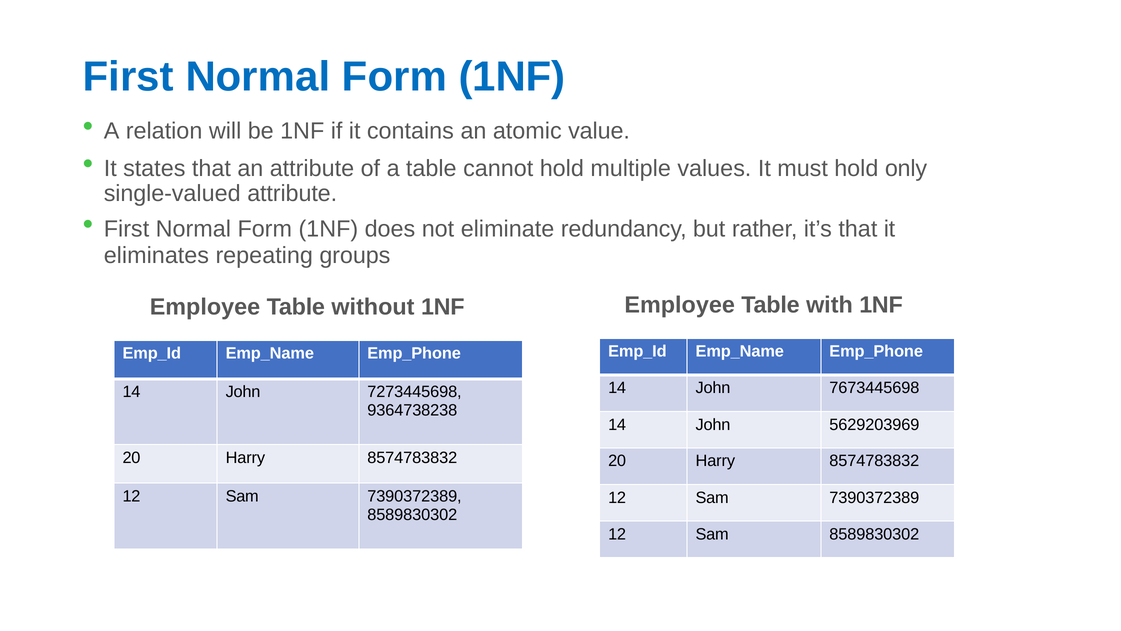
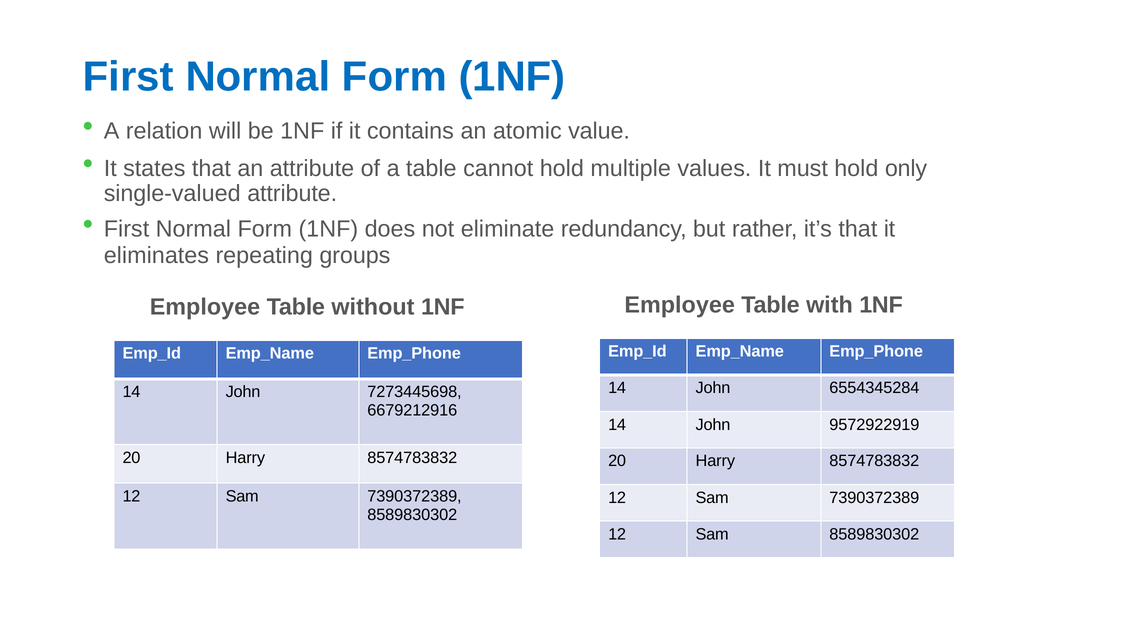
7673445698: 7673445698 -> 6554345284
9364738238: 9364738238 -> 6679212916
5629203969: 5629203969 -> 9572922919
